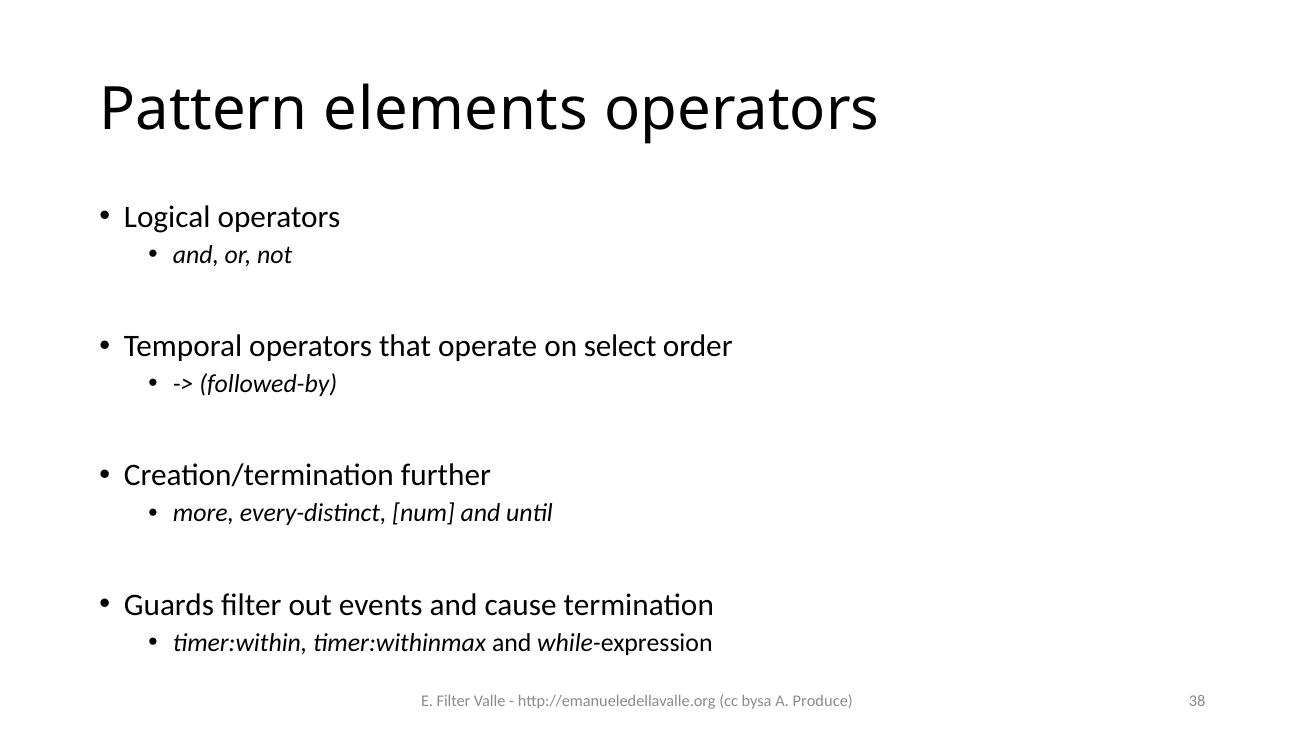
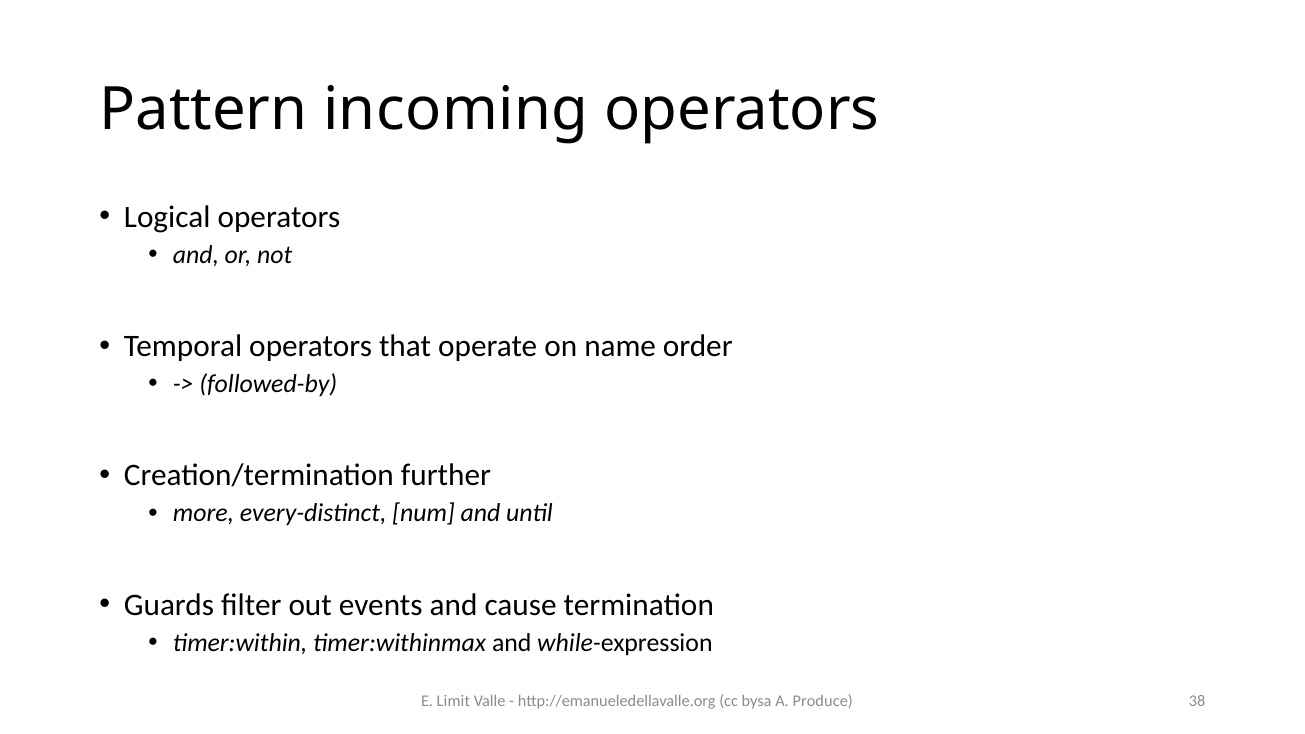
elements: elements -> incoming
select: select -> name
E Filter: Filter -> Limit
